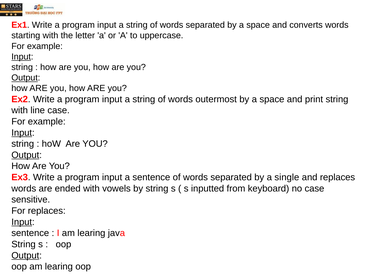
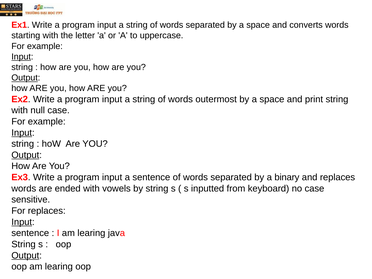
line: line -> null
single: single -> binary
